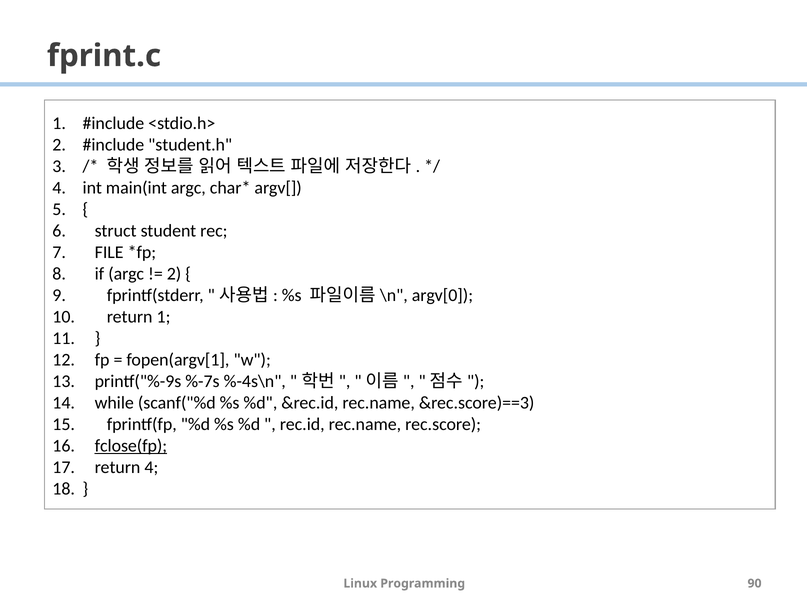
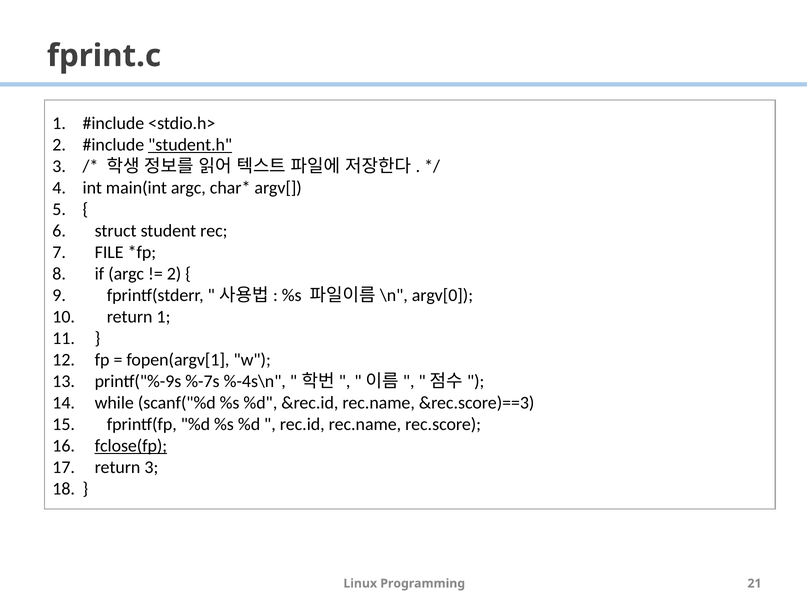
student.h underline: none -> present
return 4: 4 -> 3
90: 90 -> 21
